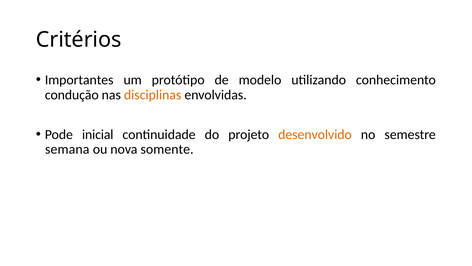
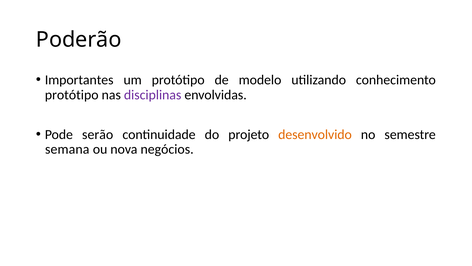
Critérios: Critérios -> Poderão
condução at (72, 95): condução -> protótipo
disciplinas colour: orange -> purple
inicial: inicial -> serão
somente: somente -> negócios
